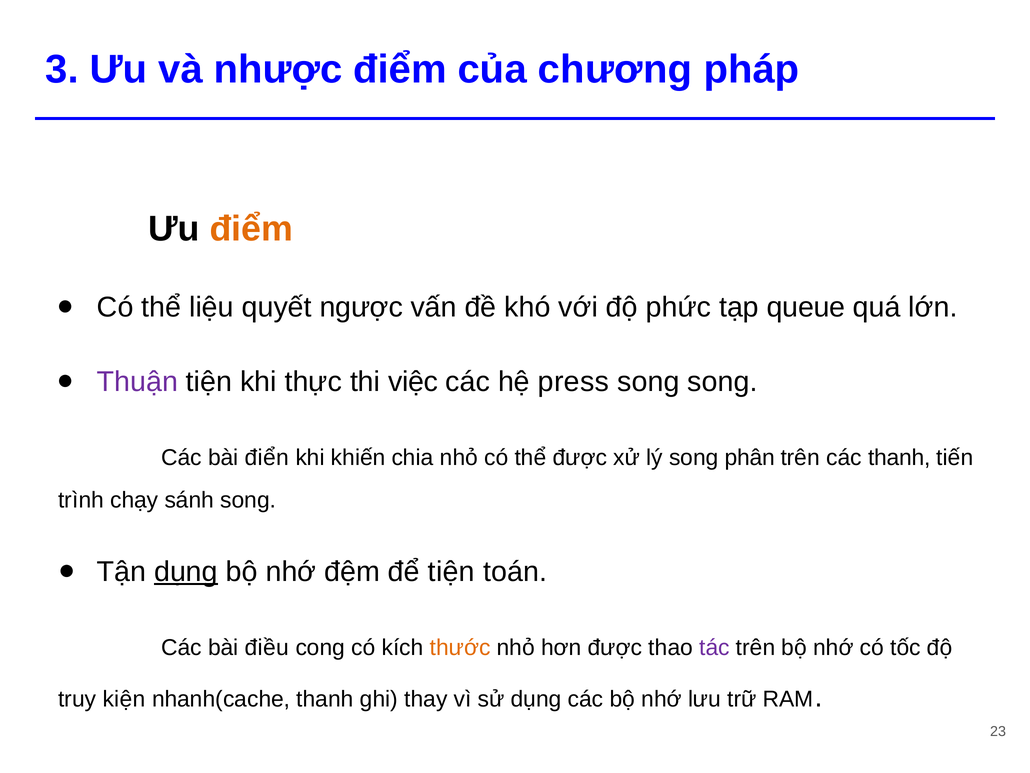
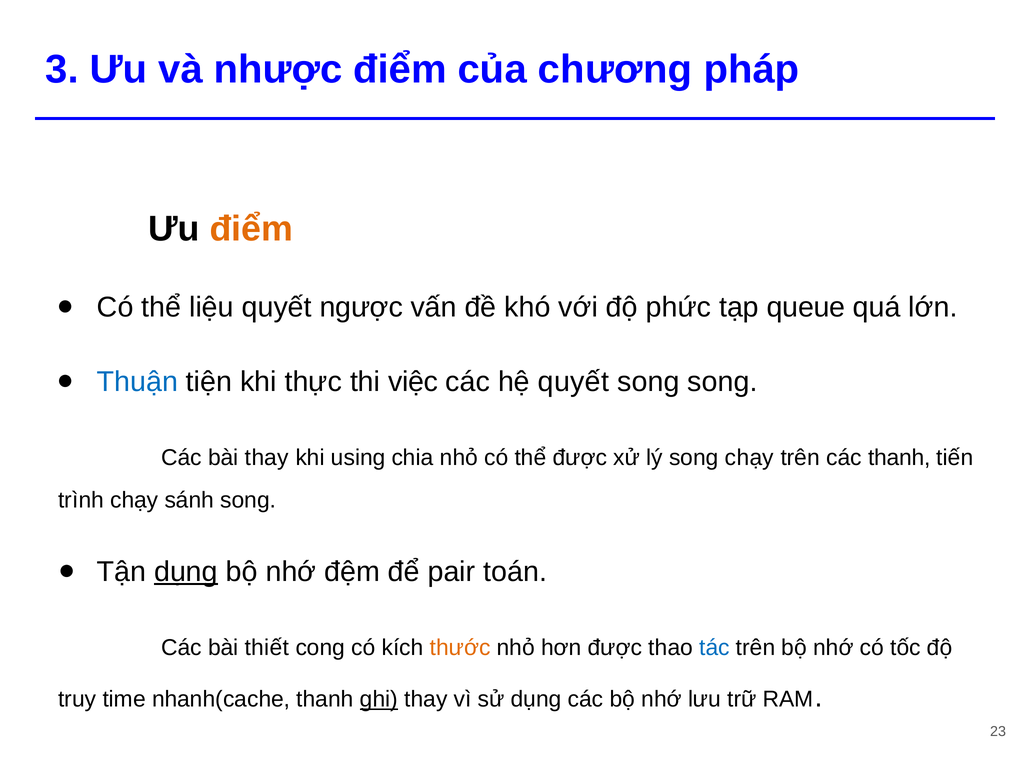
Thuận colour: purple -> blue
hệ press: press -> quyết
bài điển: điển -> thay
khiến: khiến -> using
song phân: phân -> chạy
để tiện: tiện -> pair
điều: điều -> thiết
tác colour: purple -> blue
kiện: kiện -> time
ghi underline: none -> present
